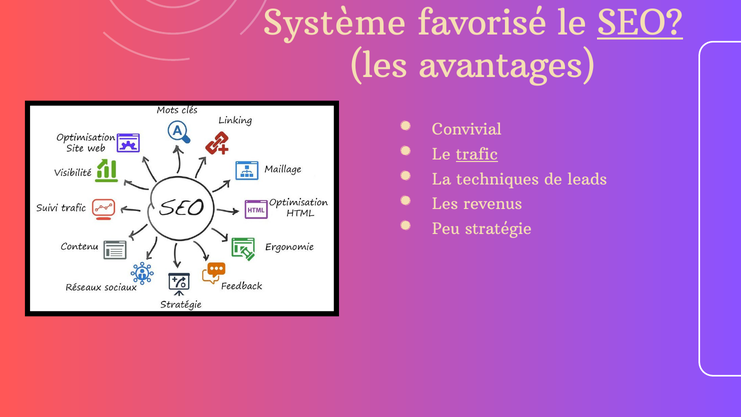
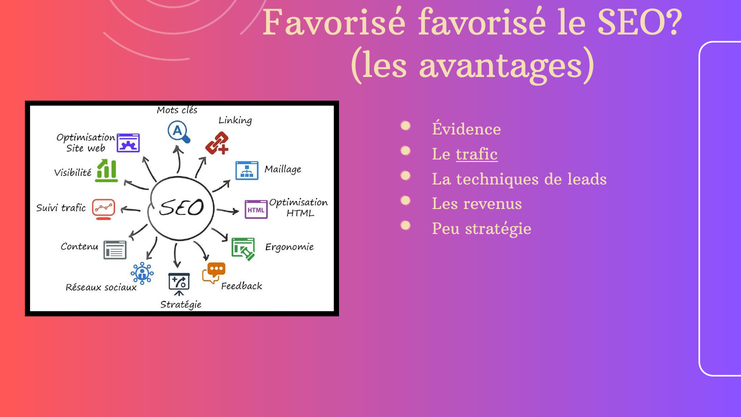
Système at (334, 23): Système -> Favorisé
SEO underline: present -> none
Convivial: Convivial -> Évidence
